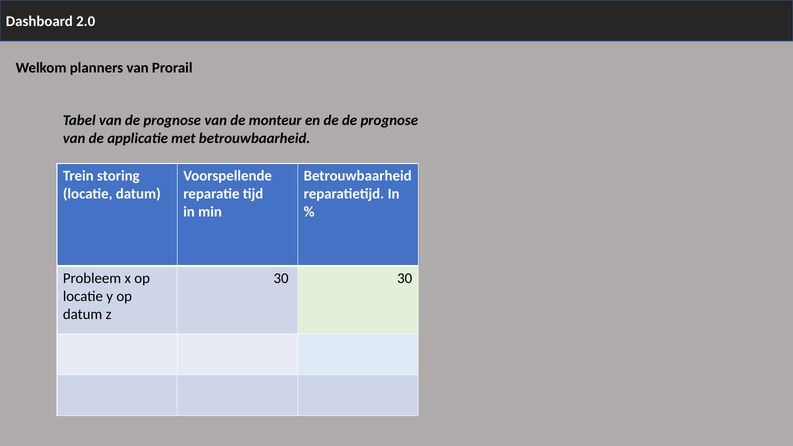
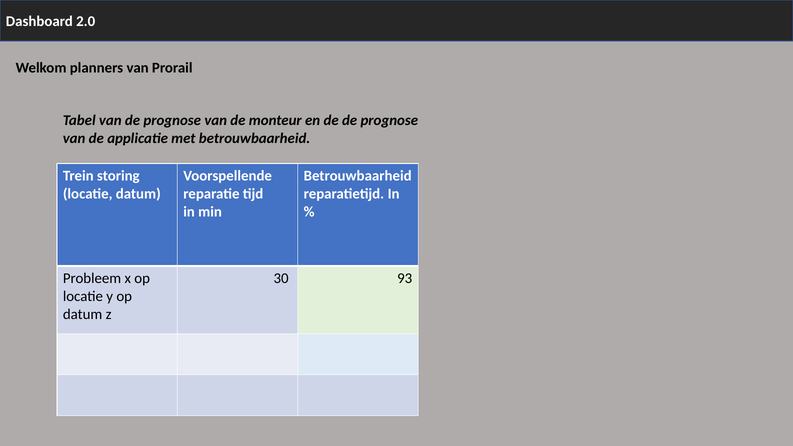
30 30: 30 -> 93
